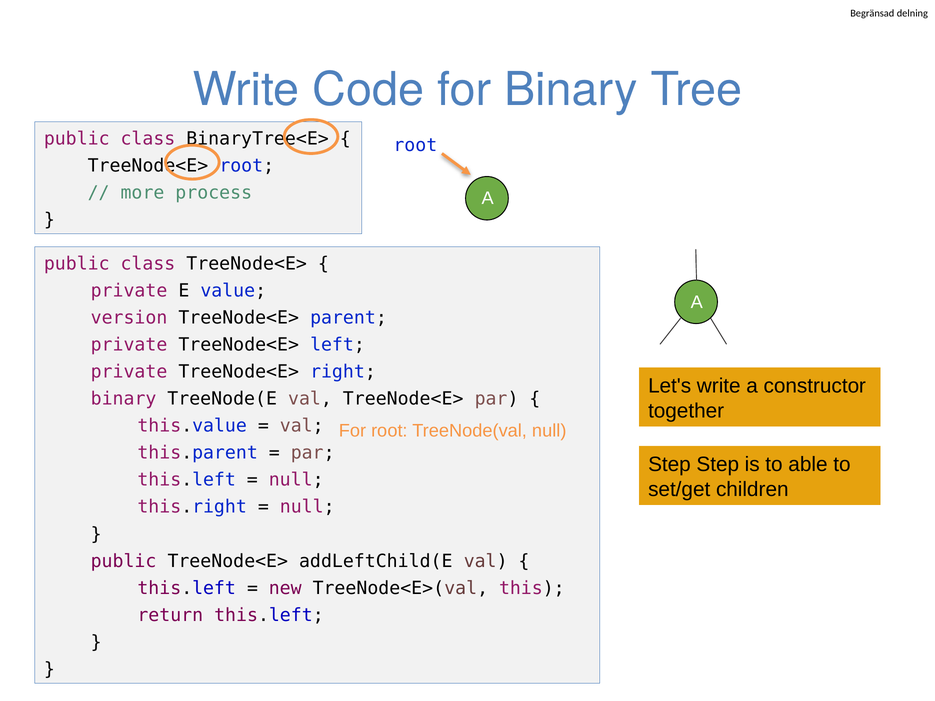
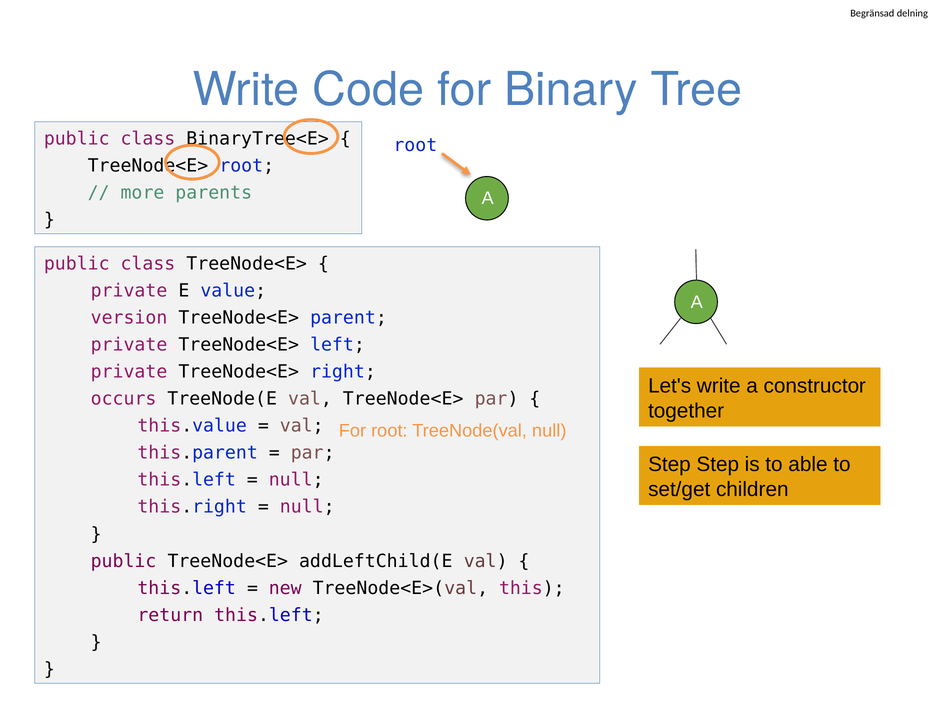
process: process -> parents
binary at (124, 399): binary -> occurs
